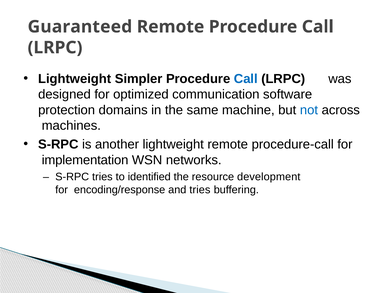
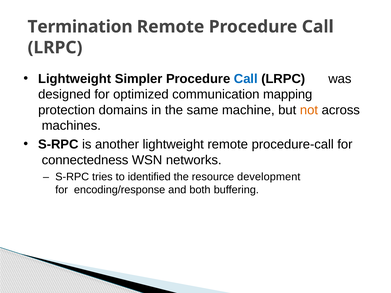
Guaranteed: Guaranteed -> Termination
software: software -> mapping
not colour: blue -> orange
implementation: implementation -> connectedness
and tries: tries -> both
